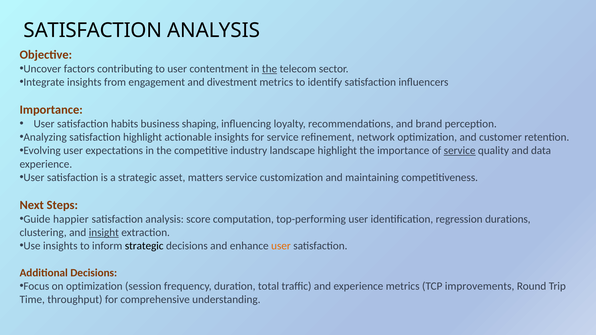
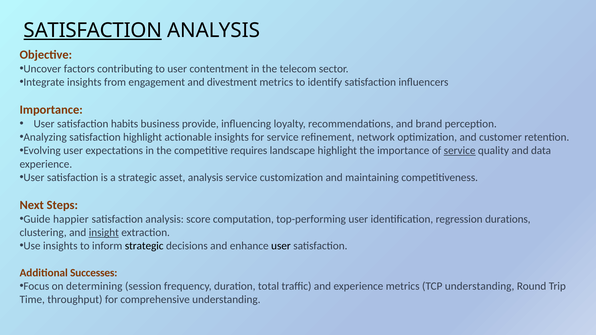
SATISFACTION at (93, 30) underline: none -> present
the at (270, 69) underline: present -> none
shaping: shaping -> provide
industry: industry -> requires
asset matters: matters -> analysis
user at (281, 246) colour: orange -> black
Additional Decisions: Decisions -> Successes
on optimization: optimization -> determining
TCP improvements: improvements -> understanding
